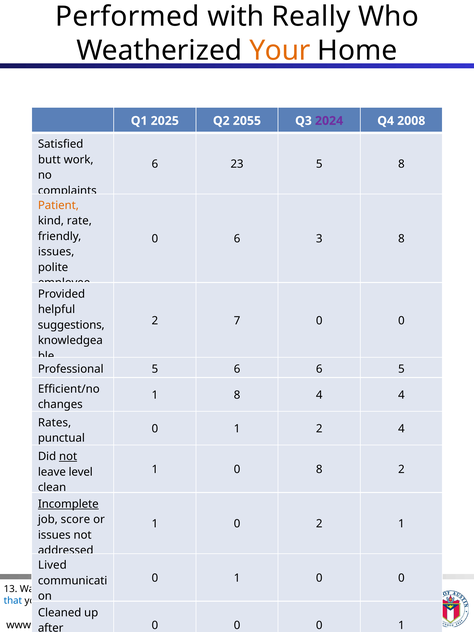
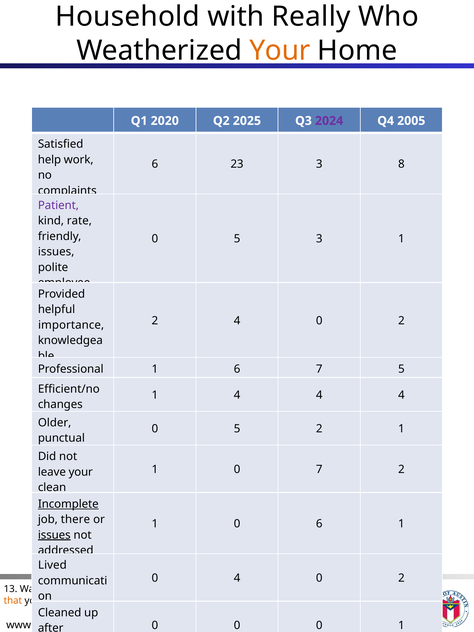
Performed: Performed -> Household
2025: 2025 -> 2020
2055: 2055 -> 2025
2008: 2008 -> 2005
butt: butt -> help
23 5: 5 -> 3
Patient colour: orange -> purple
6 at (237, 239): 6 -> 5
3 8: 8 -> 1
2 7: 7 -> 4
0 at (401, 321): 0 -> 2
suggestions: suggestions -> importance
Professional 5: 5 -> 1
6 6: 6 -> 7
1 8: 8 -> 4
Rates: Rates -> Older
1 at (237, 429): 1 -> 5
2 4: 4 -> 1
not at (68, 456) underline: present -> none
0 8: 8 -> 7
leave level: level -> your
job score: score -> there
1 0 2: 2 -> 6
issues at (54, 535) underline: none -> present
1 at (237, 578): 1 -> 4
0 at (401, 578): 0 -> 2
that colour: blue -> orange
